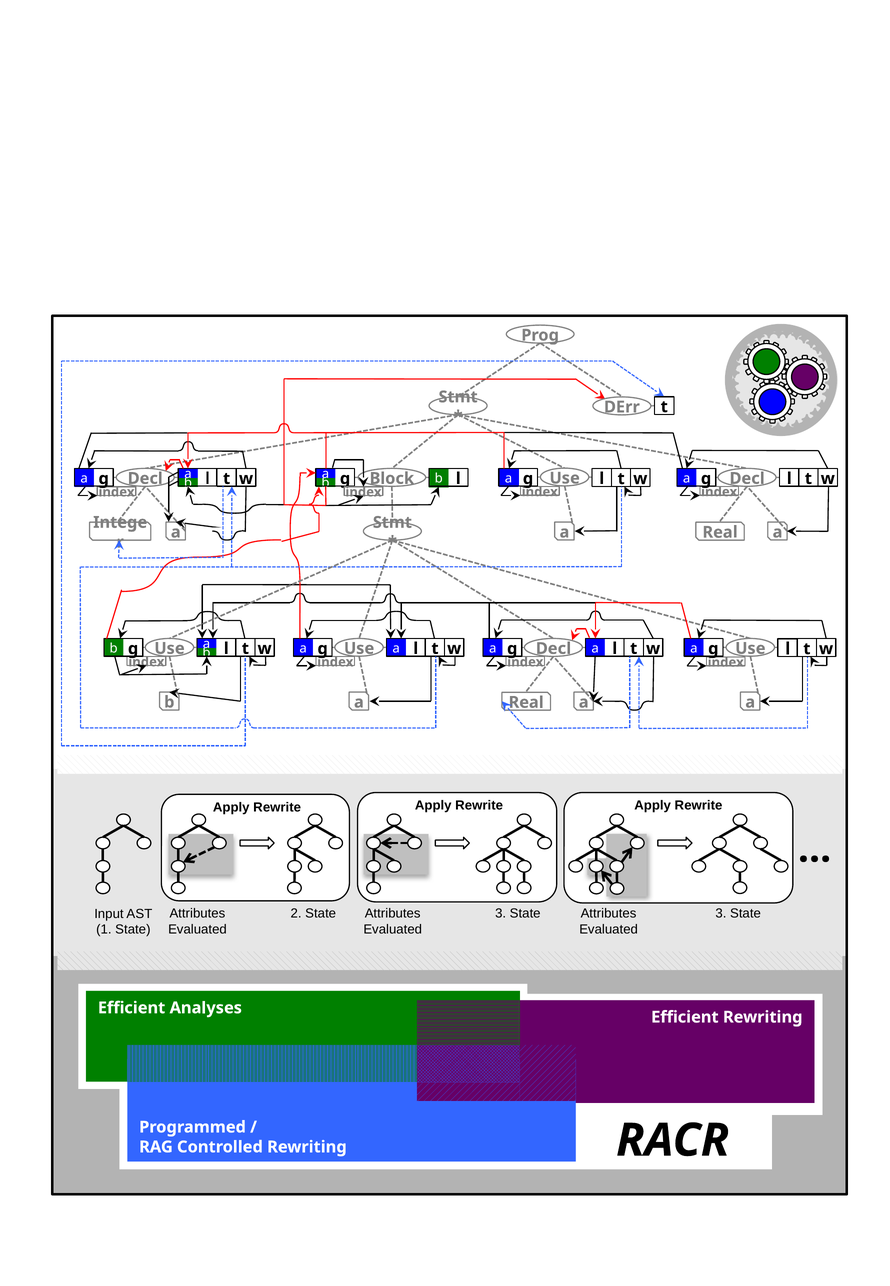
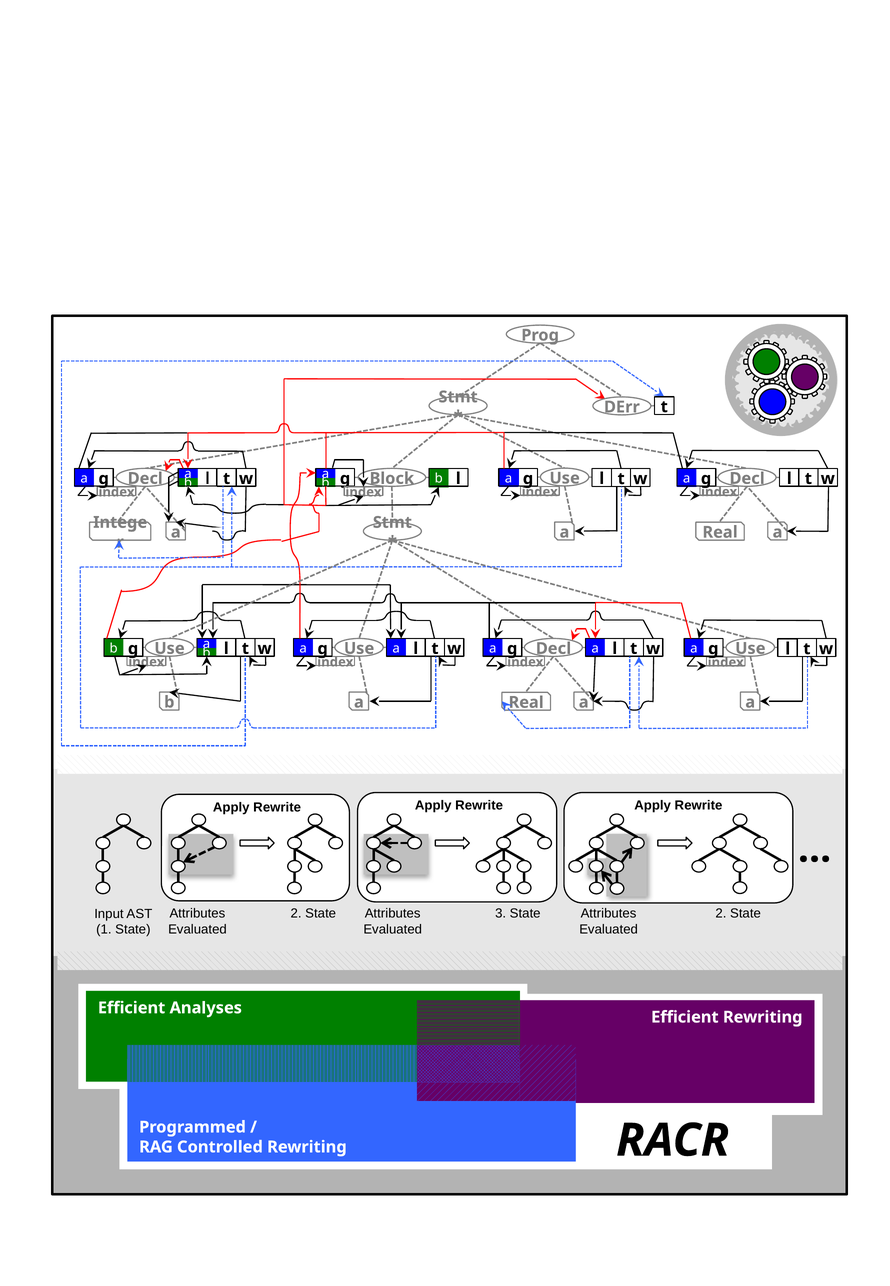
State 3: 3 -> 2
